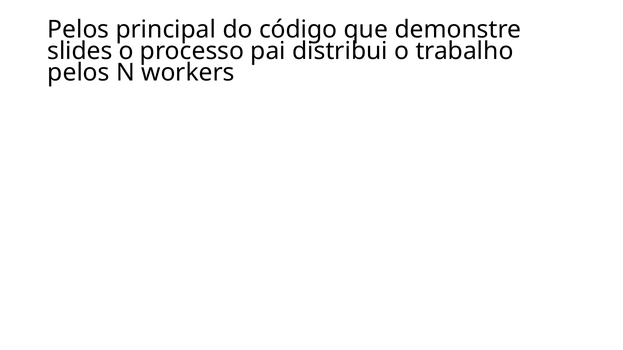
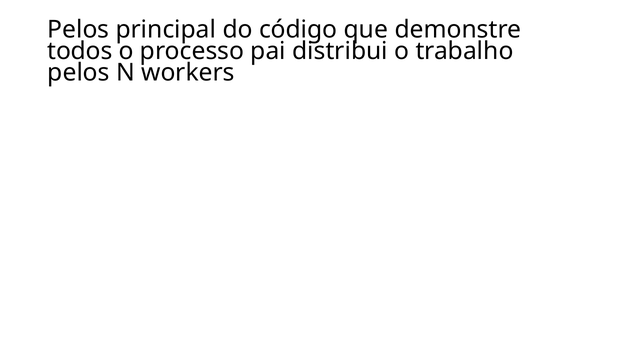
slides: slides -> todos
